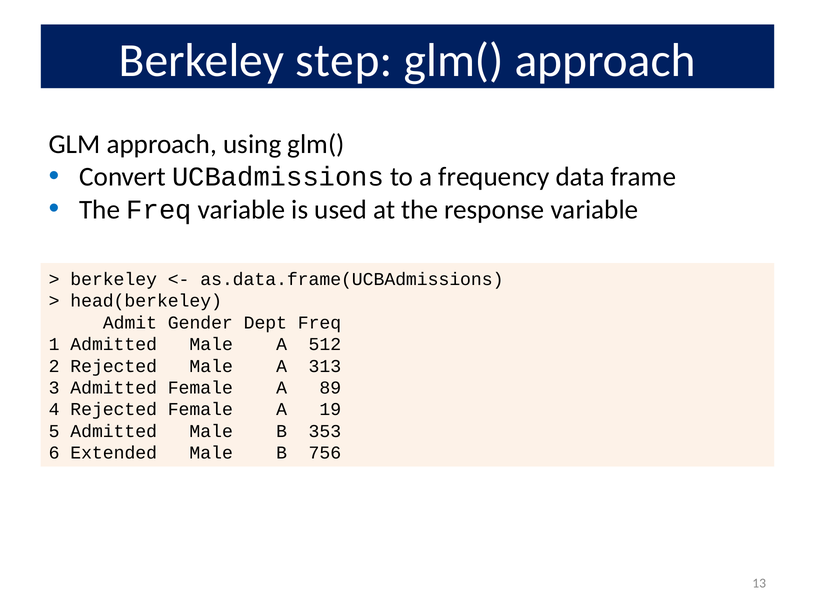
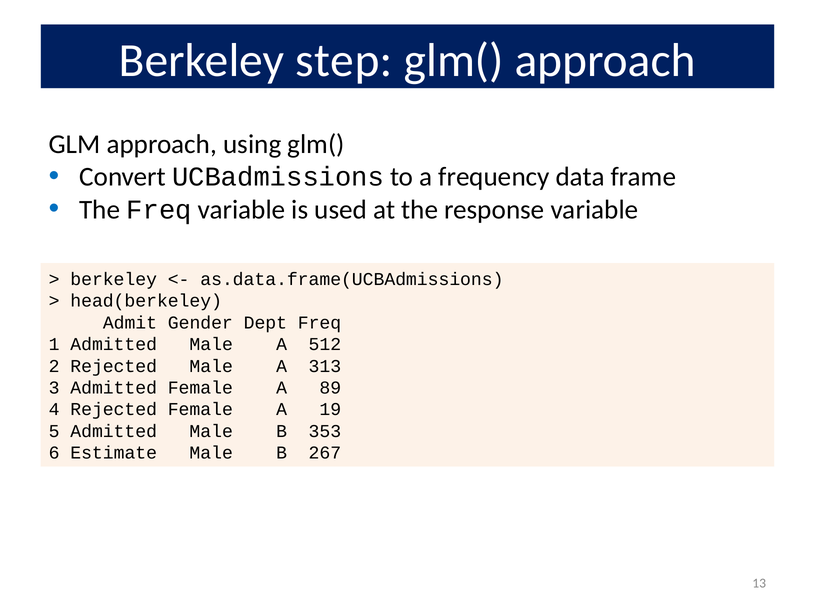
Extended: Extended -> Estimate
756: 756 -> 267
